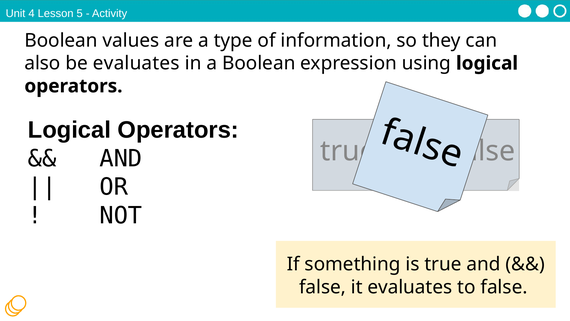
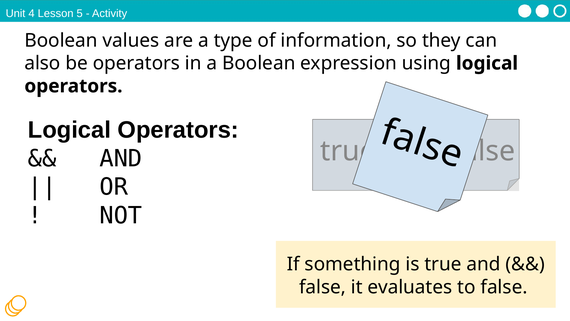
be evaluates: evaluates -> operators
